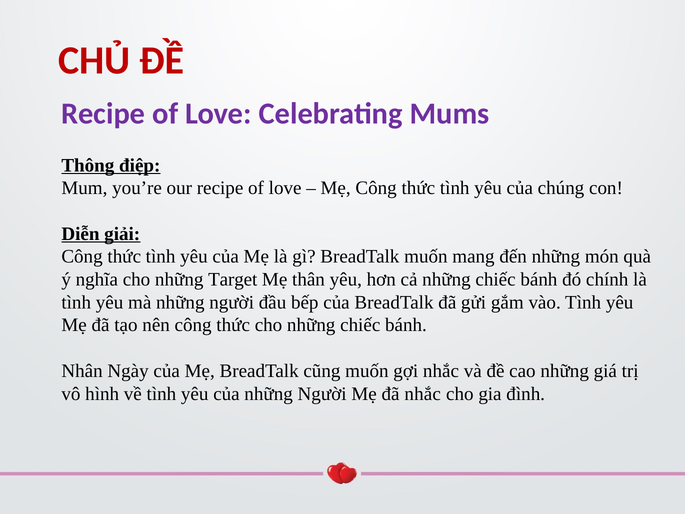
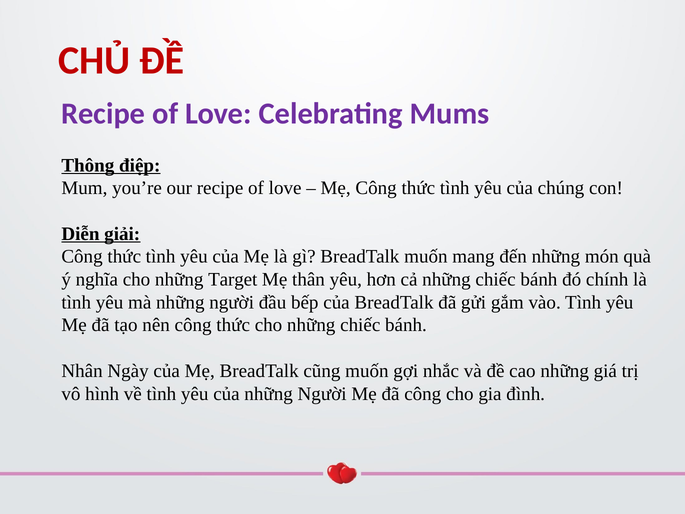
đã nhắc: nhắc -> công
